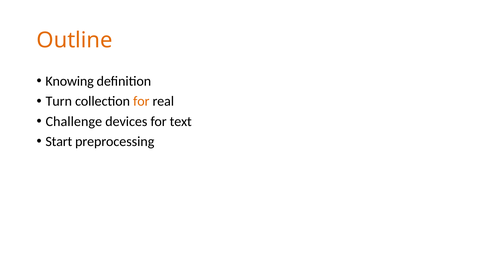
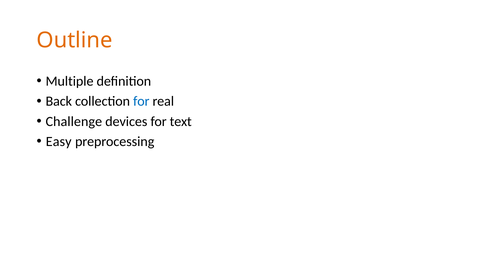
Knowing: Knowing -> Multiple
Turn: Turn -> Back
for at (141, 101) colour: orange -> blue
Start: Start -> Easy
